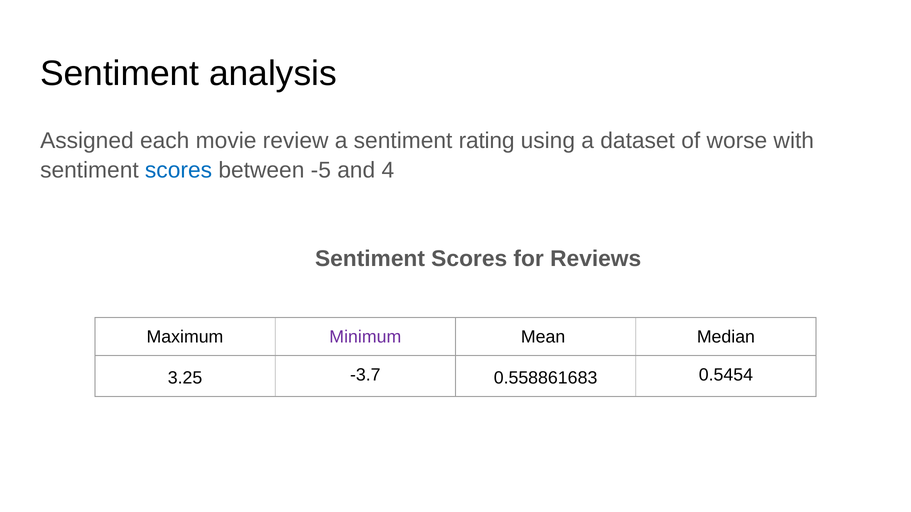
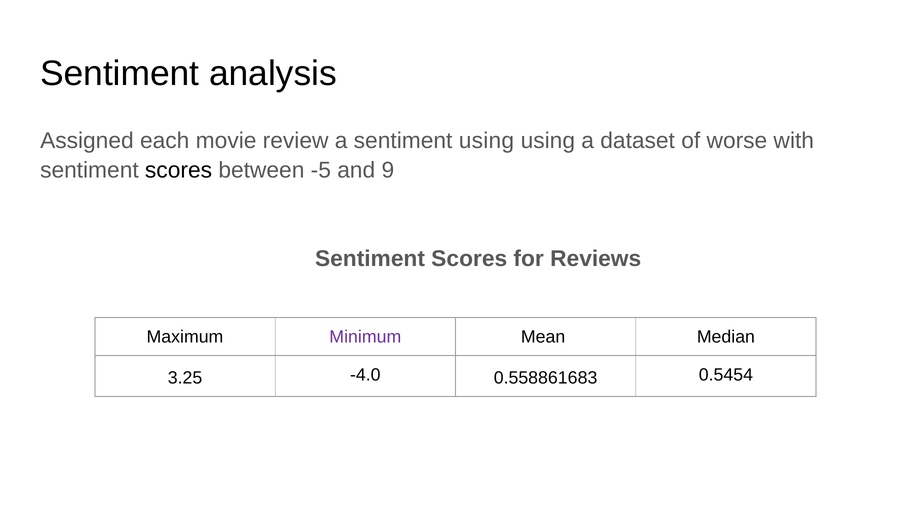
sentiment rating: rating -> using
scores at (179, 170) colour: blue -> black
4: 4 -> 9
-3.7: -3.7 -> -4.0
